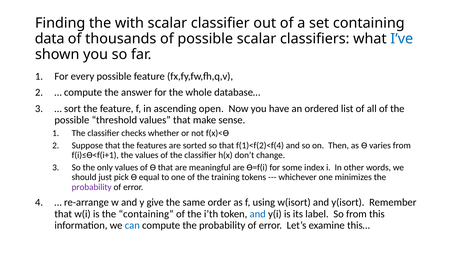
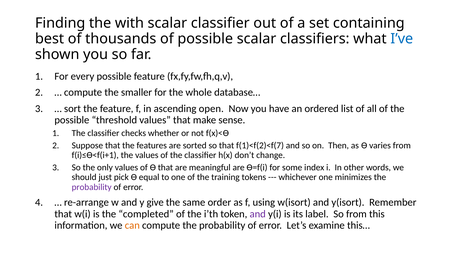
data: data -> best
answer: answer -> smaller
f(1)<f(2)<f(4: f(1)<f(2)<f(4 -> f(1)<f(2)<f(7
the containing: containing -> completed
and at (258, 214) colour: blue -> purple
can colour: blue -> orange
